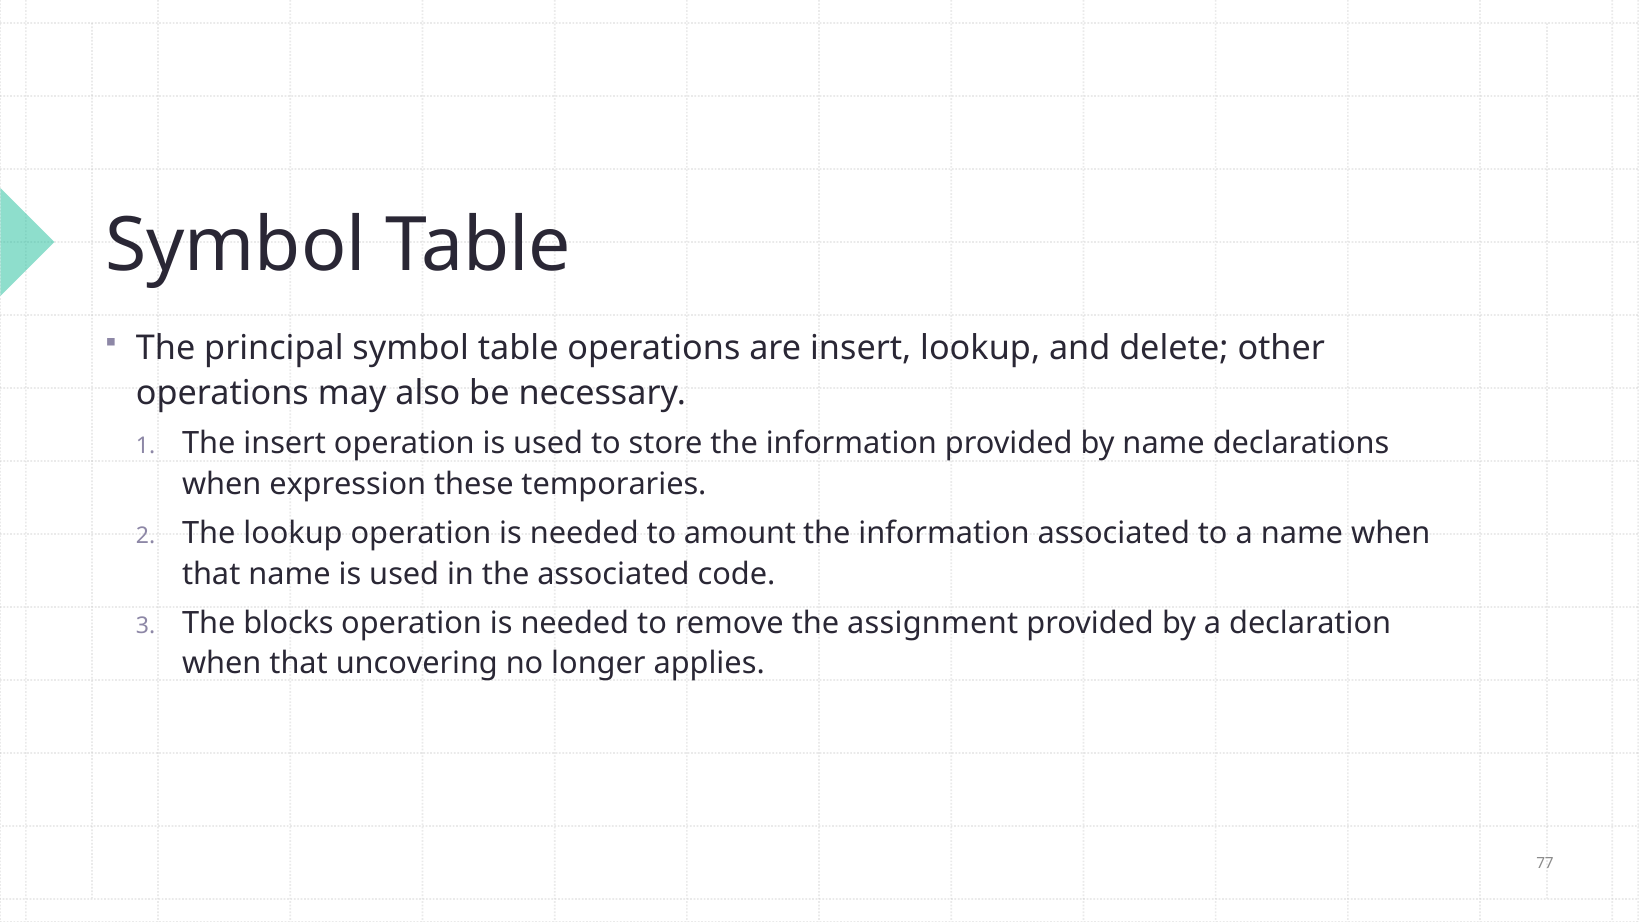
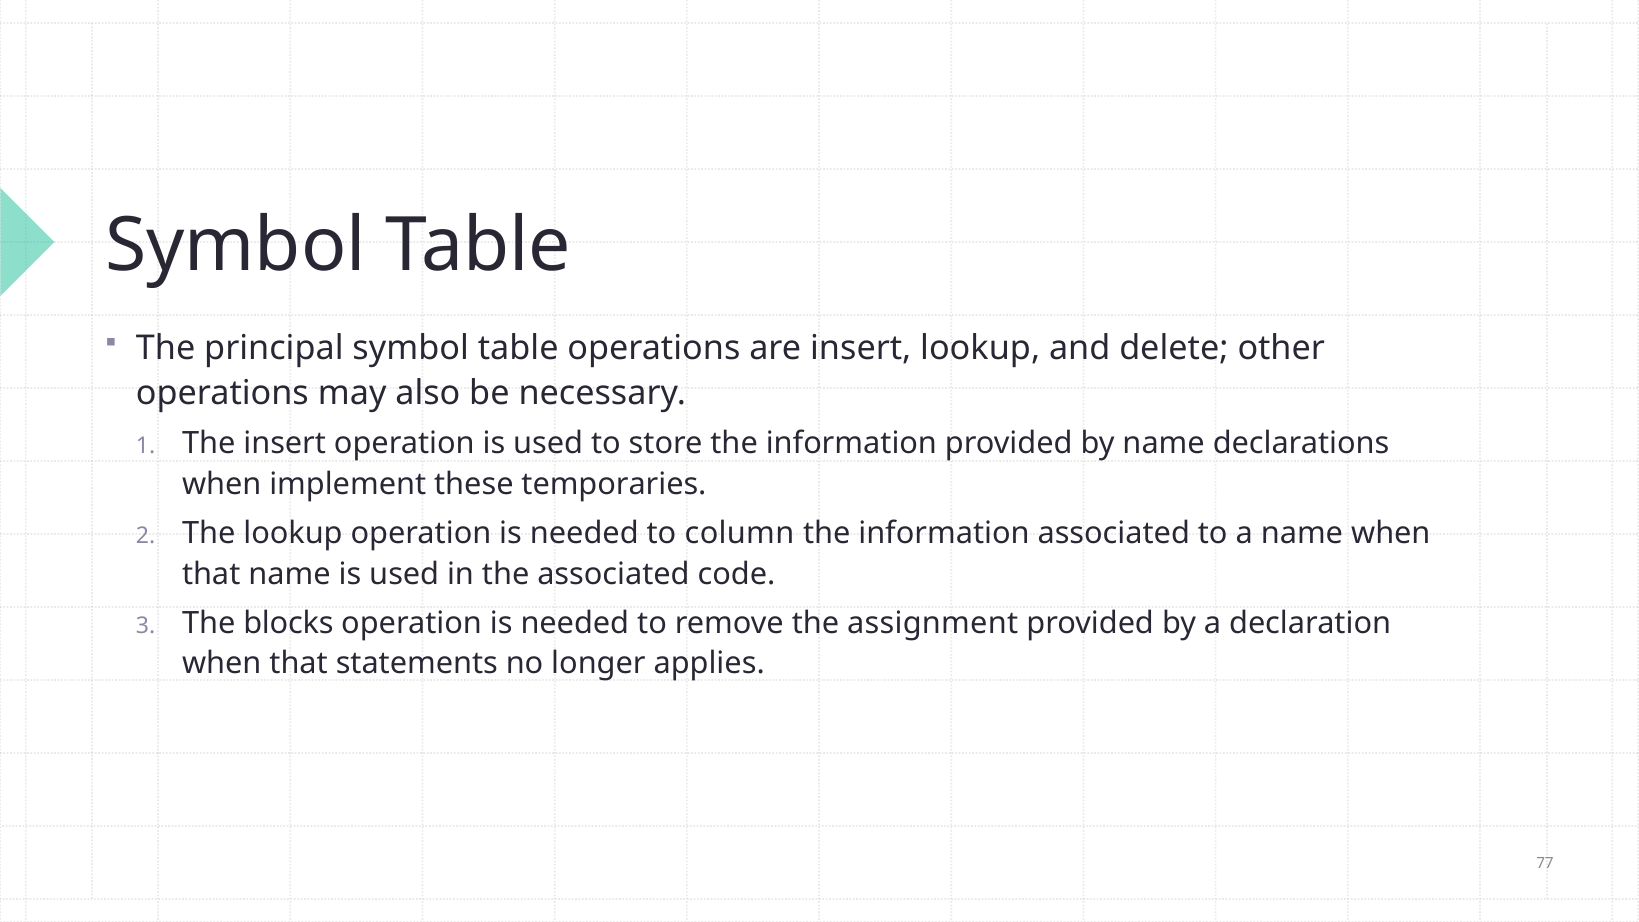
expression: expression -> implement
amount: amount -> column
uncovering: uncovering -> statements
